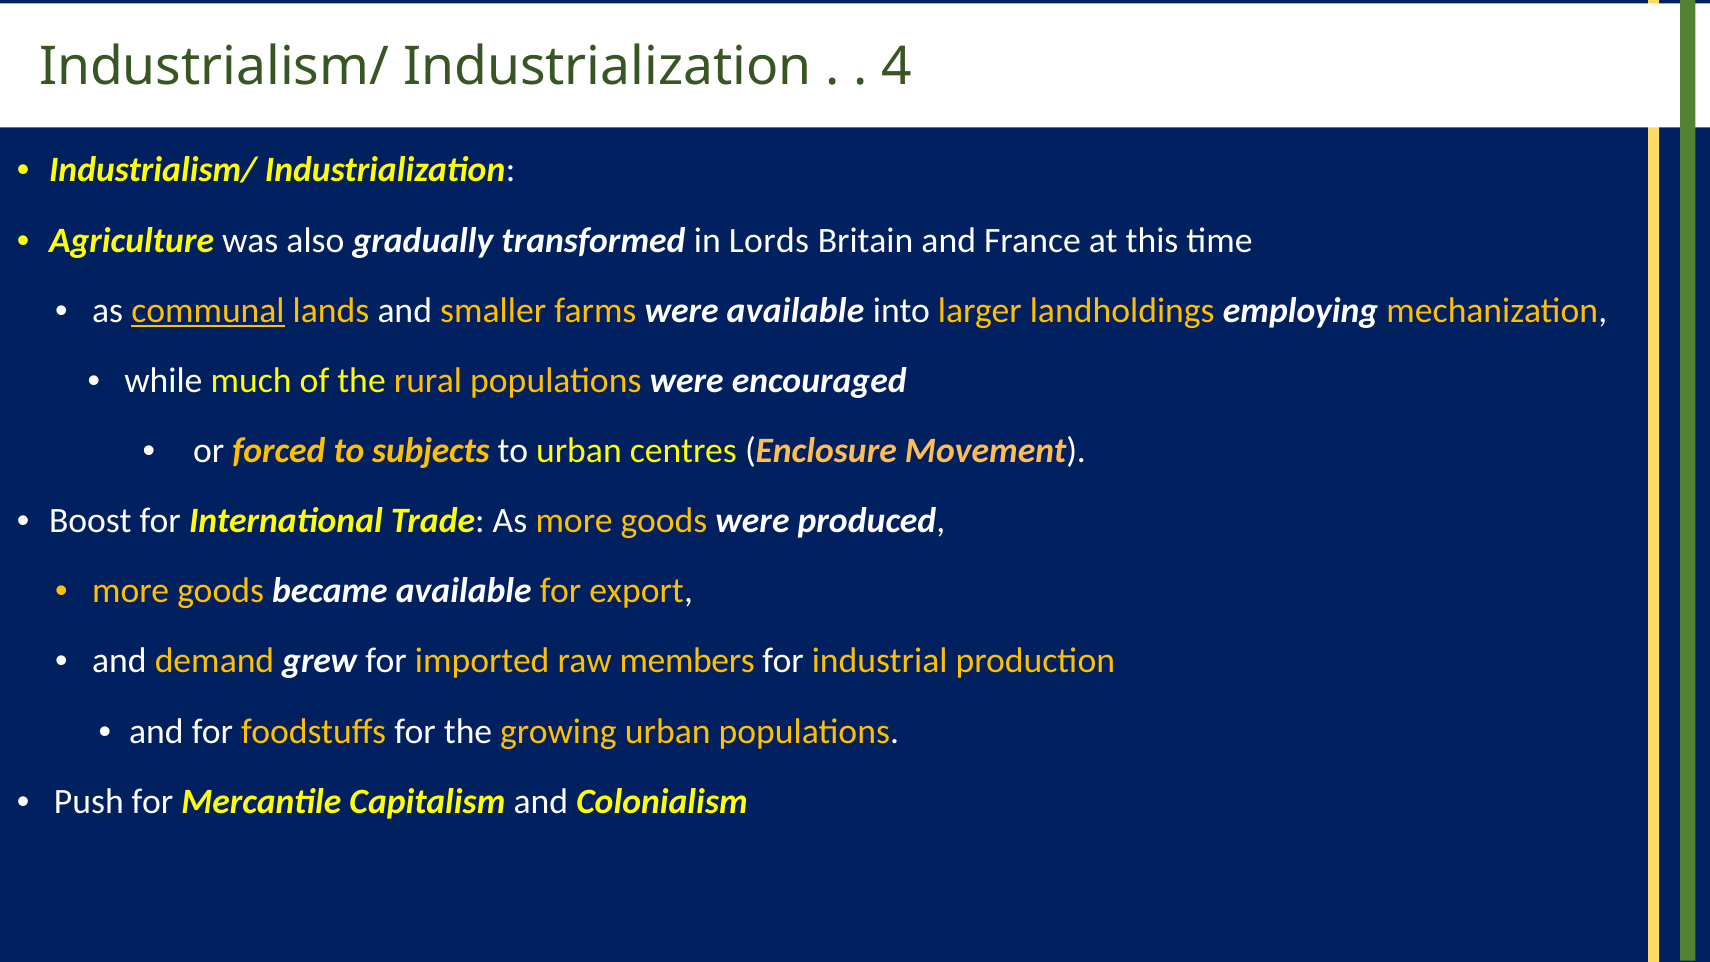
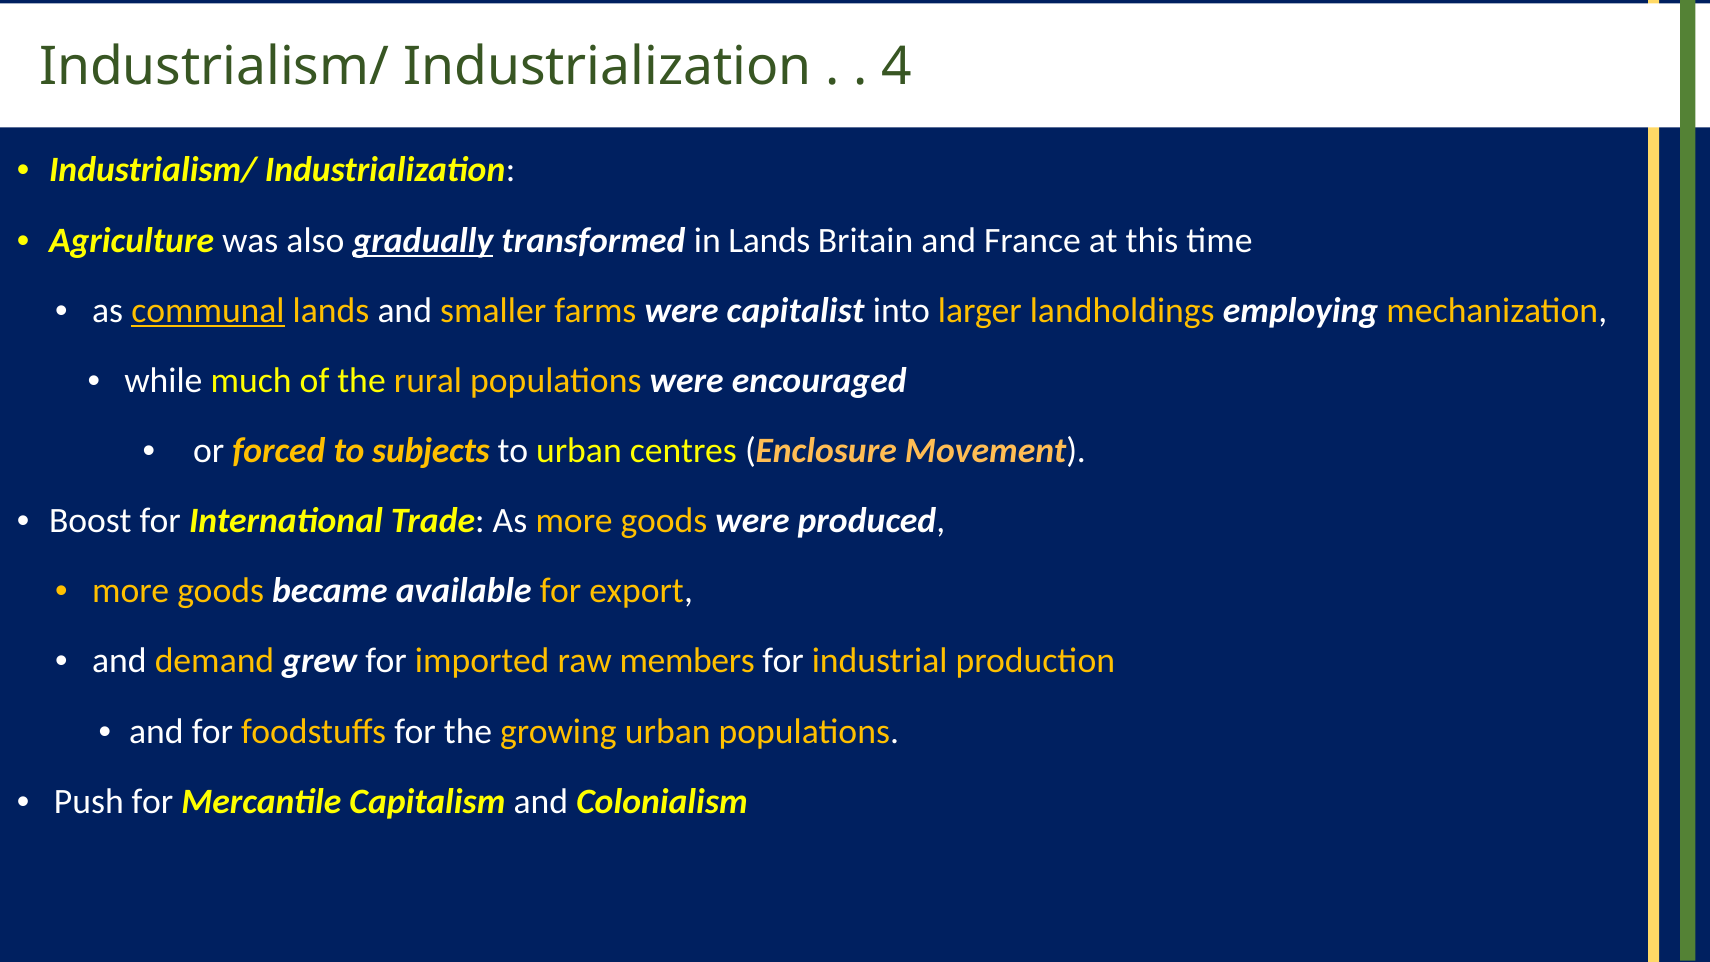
gradually underline: none -> present
in Lords: Lords -> Lands
were available: available -> capitalist
